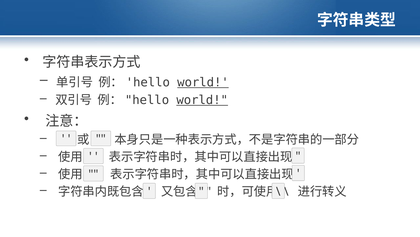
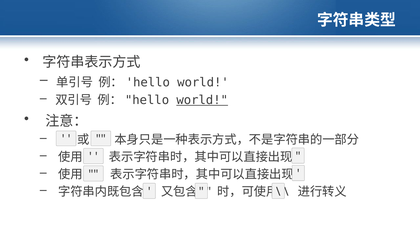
world at (203, 82) underline: present -> none
